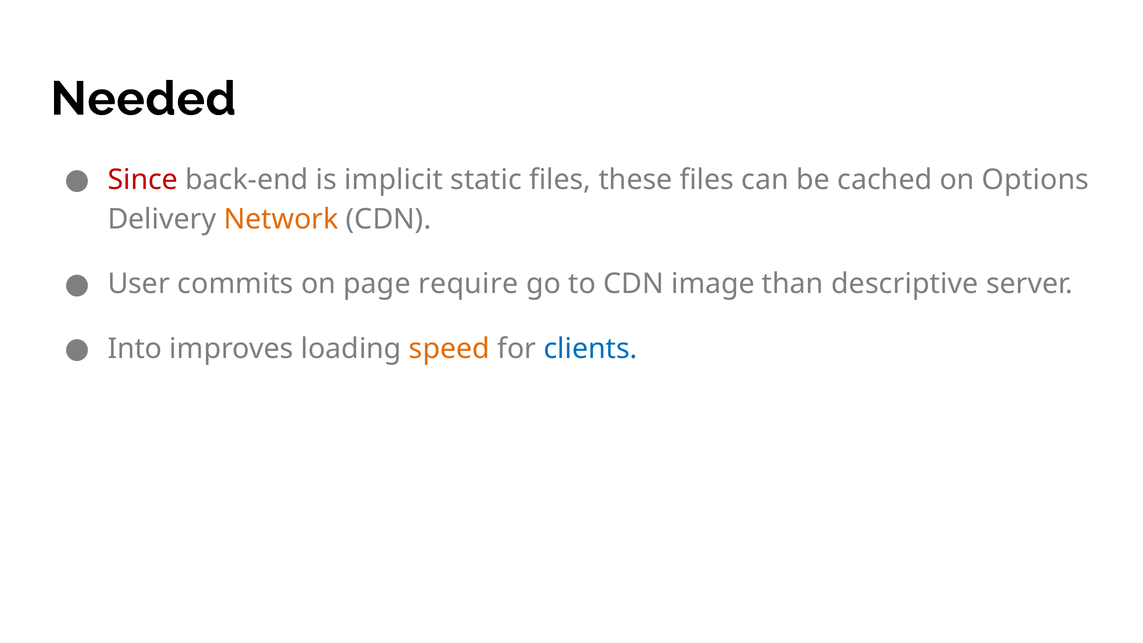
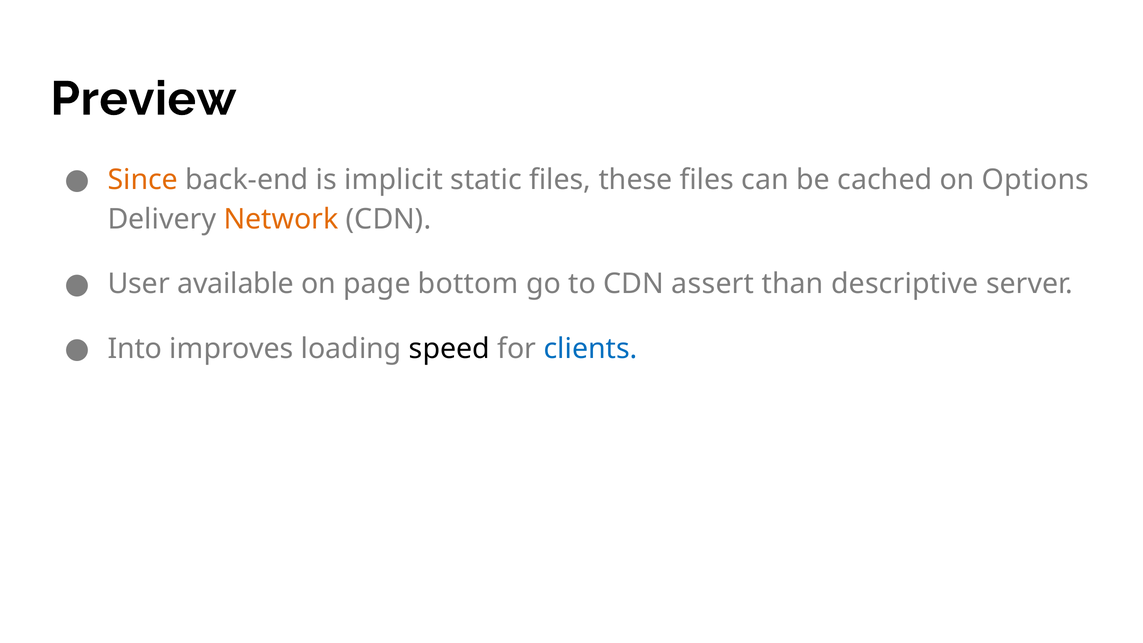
Needed: Needed -> Preview
Since colour: red -> orange
commits: commits -> available
require: require -> bottom
image: image -> assert
speed colour: orange -> black
